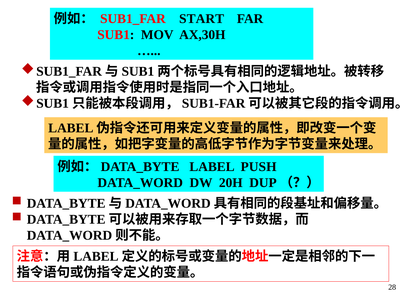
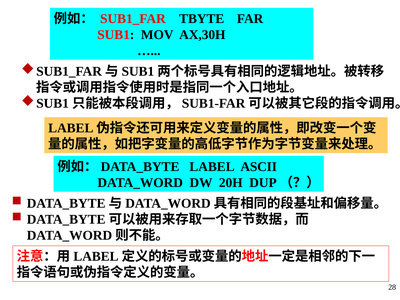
START: START -> TBYTE
PUSH: PUSH -> ASCII
